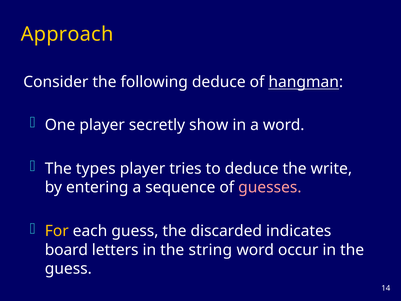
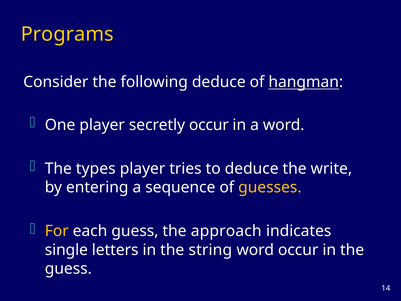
Approach: Approach -> Programs
secretly show: show -> occur
guesses colour: pink -> yellow
discarded: discarded -> approach
board: board -> single
